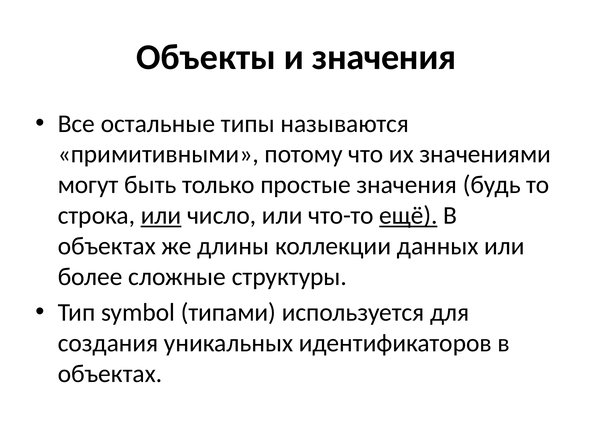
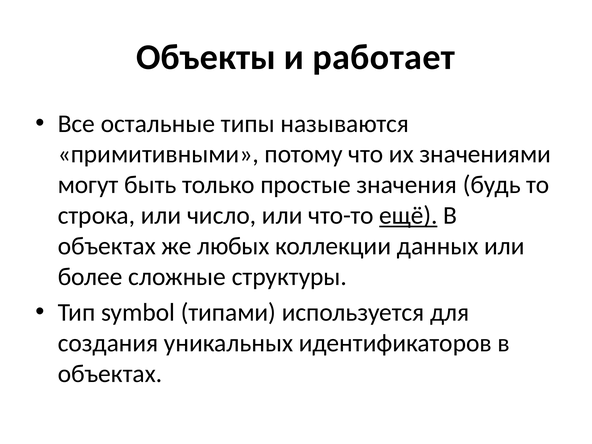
и значения: значения -> работает
или at (161, 215) underline: present -> none
длины: длины -> любых
